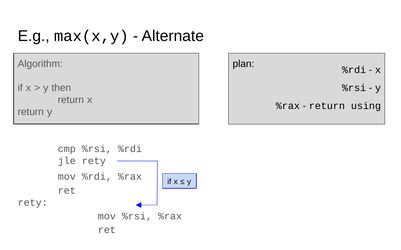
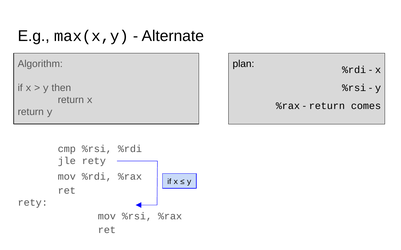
using: using -> comes
